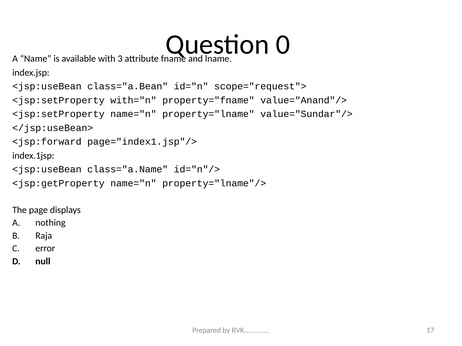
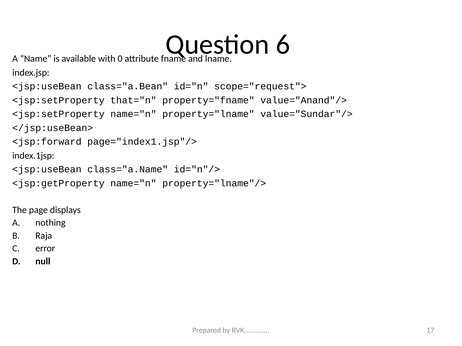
0: 0 -> 6
3: 3 -> 0
with="n: with="n -> that="n
